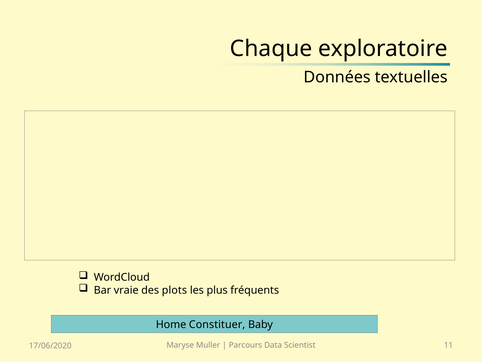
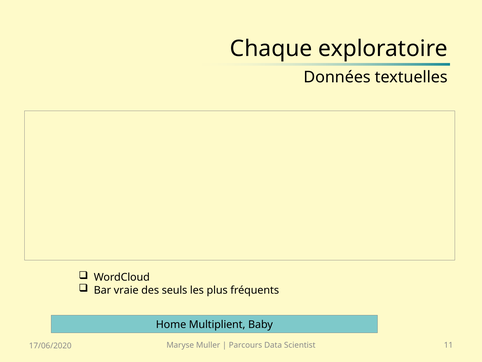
plots: plots -> seuls
Constituer: Constituer -> Multiplient
